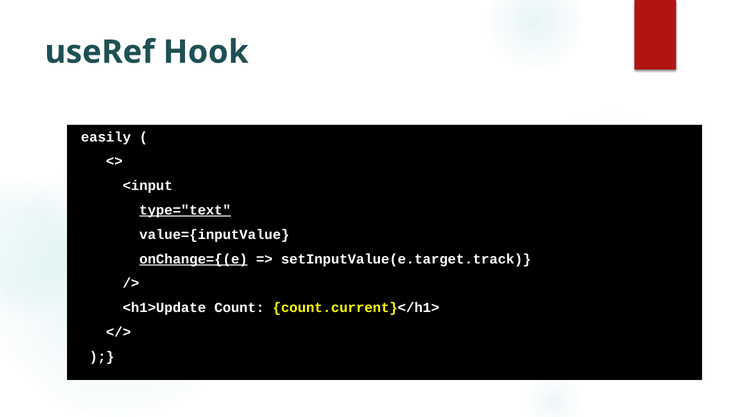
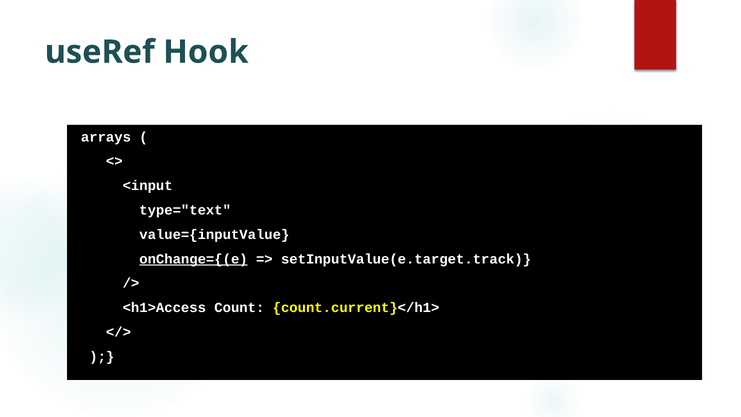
easily: easily -> arrays
type="text underline: present -> none
<h1>Update: <h1>Update -> <h1>Access
